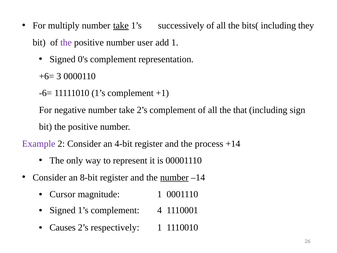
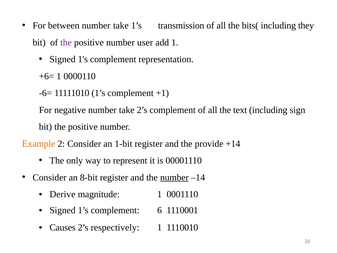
multiply: multiply -> between
take at (121, 26) underline: present -> none
successively: successively -> transmission
0's: 0's -> 1's
+6= 3: 3 -> 1
that: that -> text
Example colour: purple -> orange
4-bit: 4-bit -> 1-bit
process: process -> provide
Cursor: Cursor -> Derive
4: 4 -> 6
